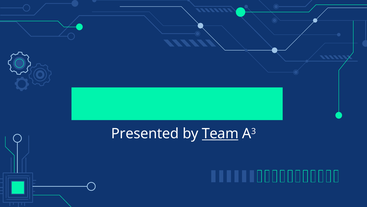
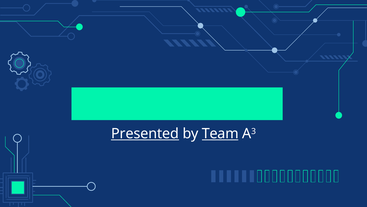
Presented underline: none -> present
